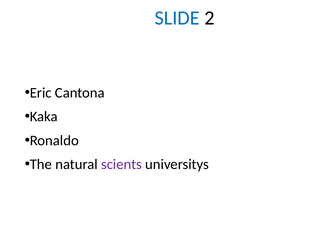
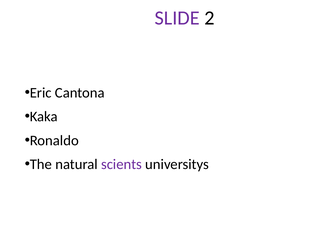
SLIDE colour: blue -> purple
